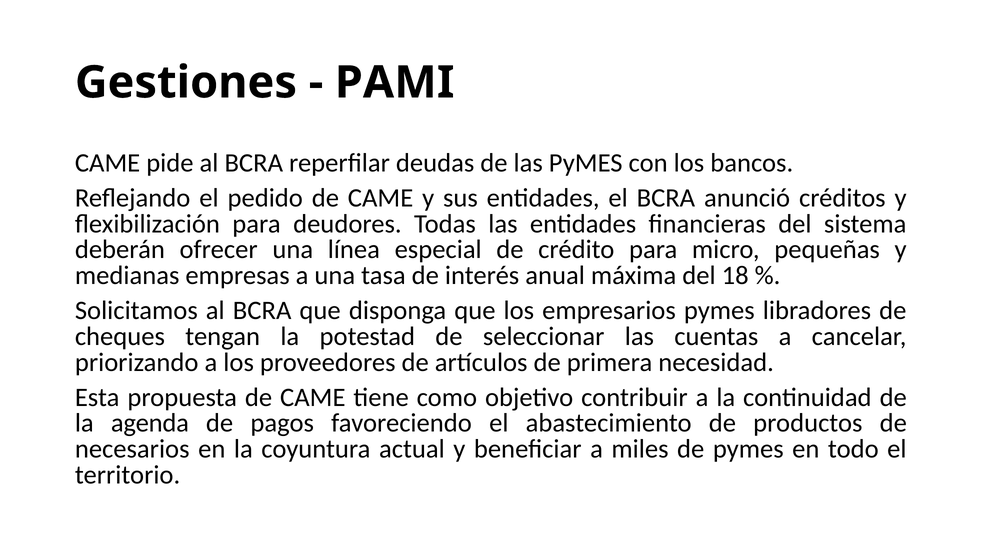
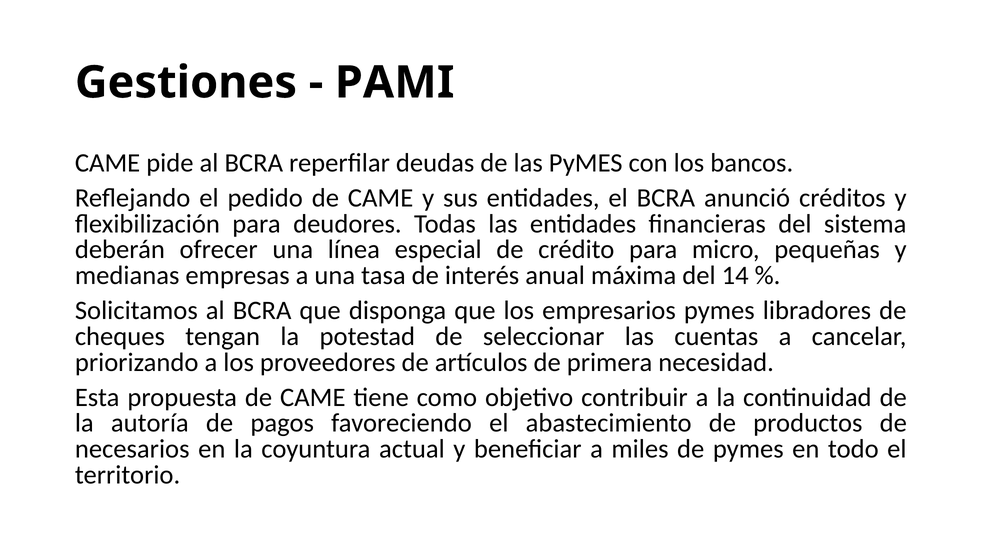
18: 18 -> 14
agenda: agenda -> autoría
